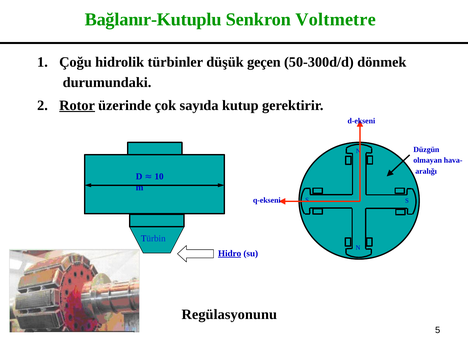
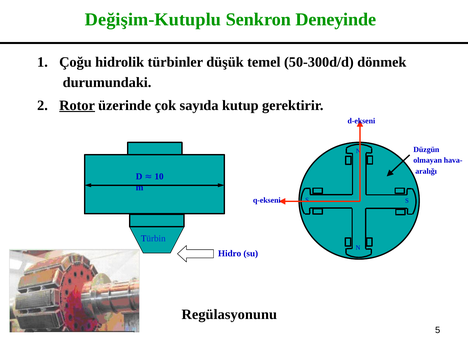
Bağlanır-Kutuplu: Bağlanır-Kutuplu -> Değişim-Kutuplu
Voltmetre: Voltmetre -> Deneyinde
geçen: geçen -> temel
Hidro underline: present -> none
